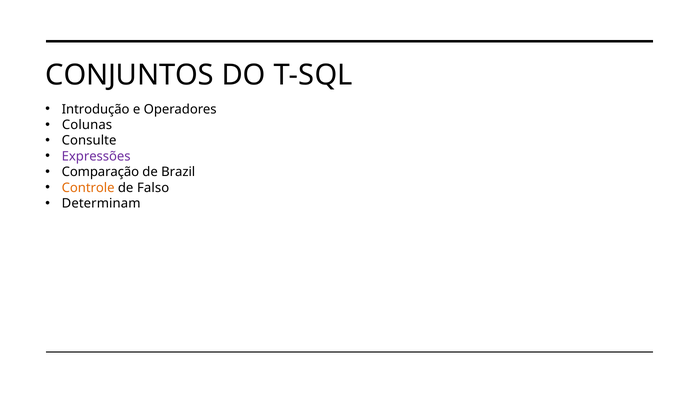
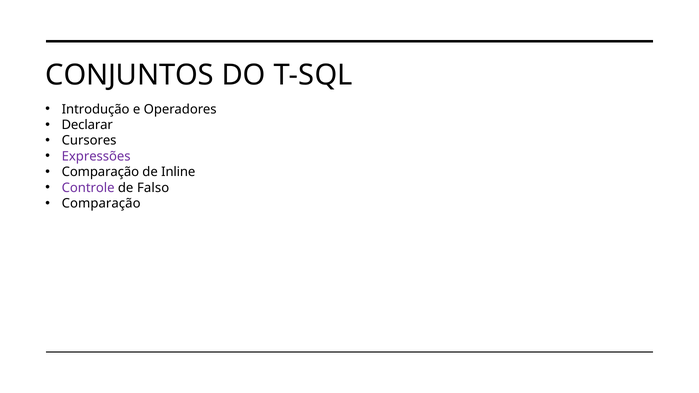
Colunas: Colunas -> Declarar
Consulte: Consulte -> Cursores
Brazil: Brazil -> Inline
Controle colour: orange -> purple
Determinam at (101, 204): Determinam -> Comparação
